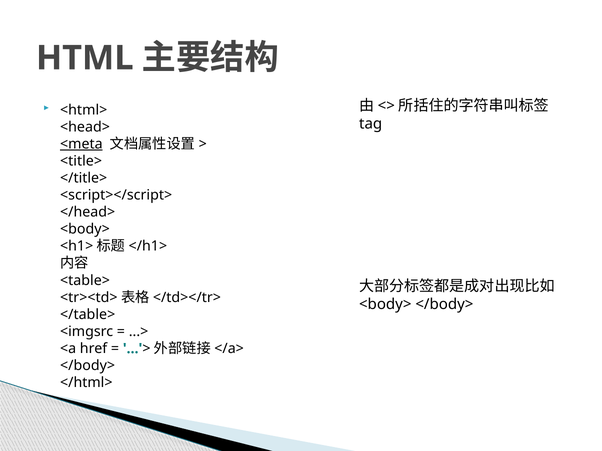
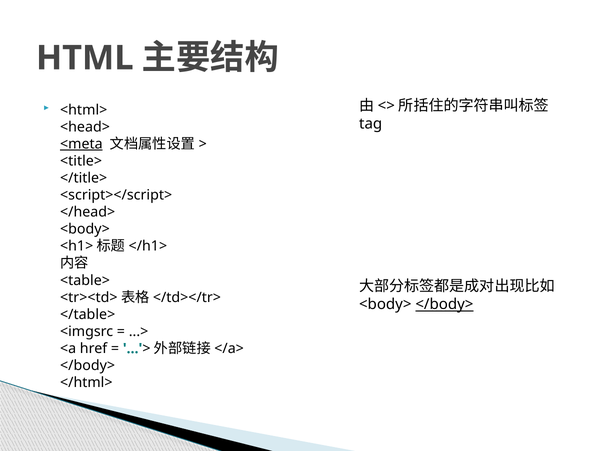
</body> at (444, 305) underline: none -> present
